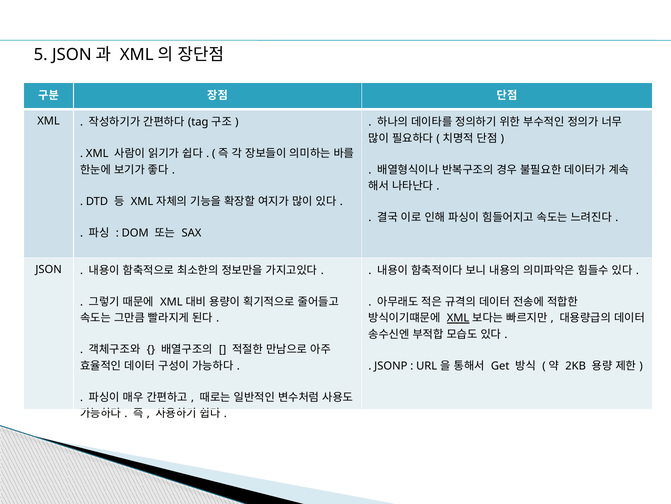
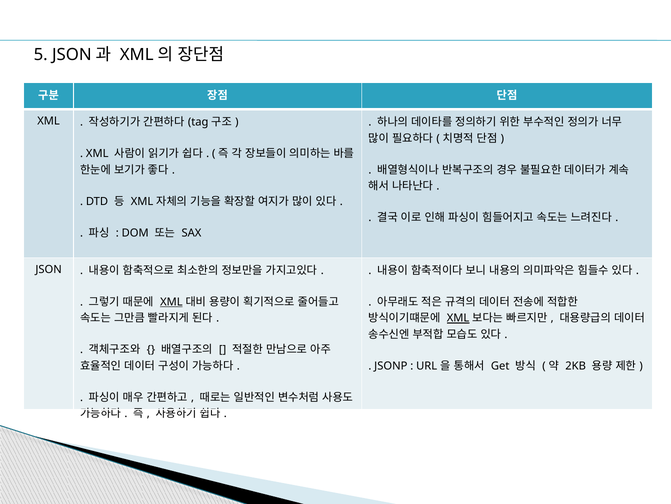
XML at (171, 301) underline: none -> present
